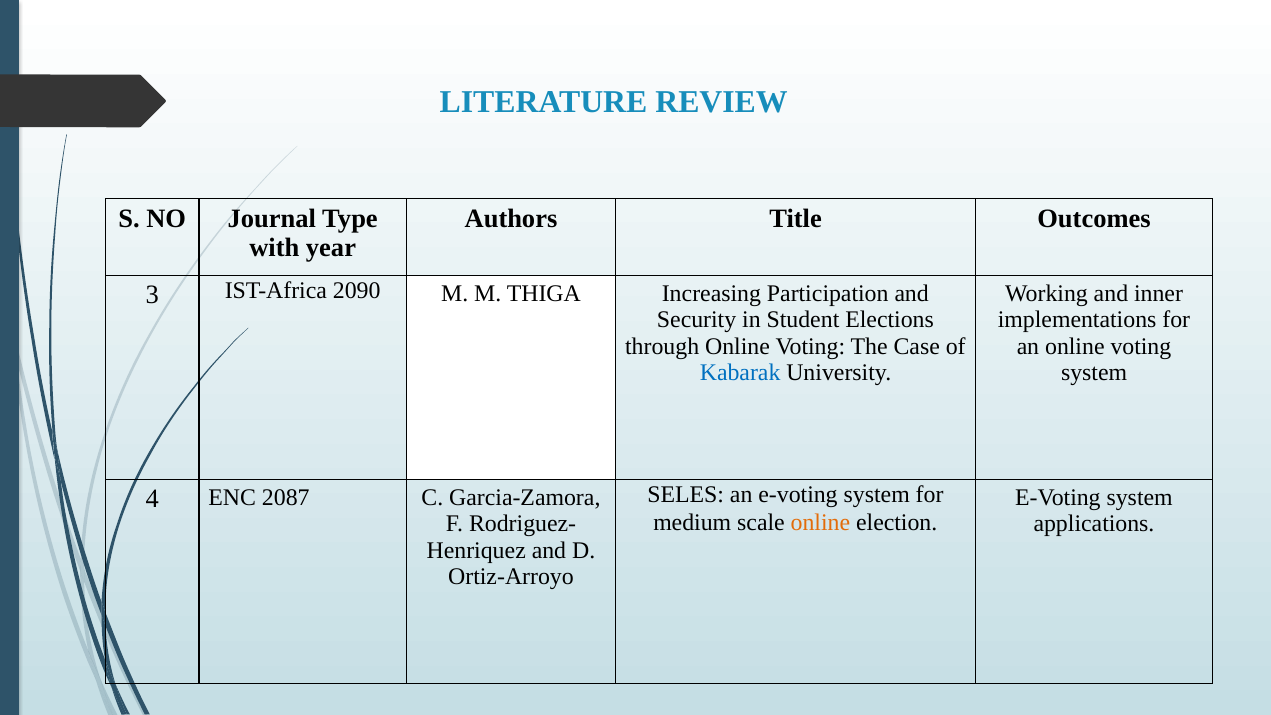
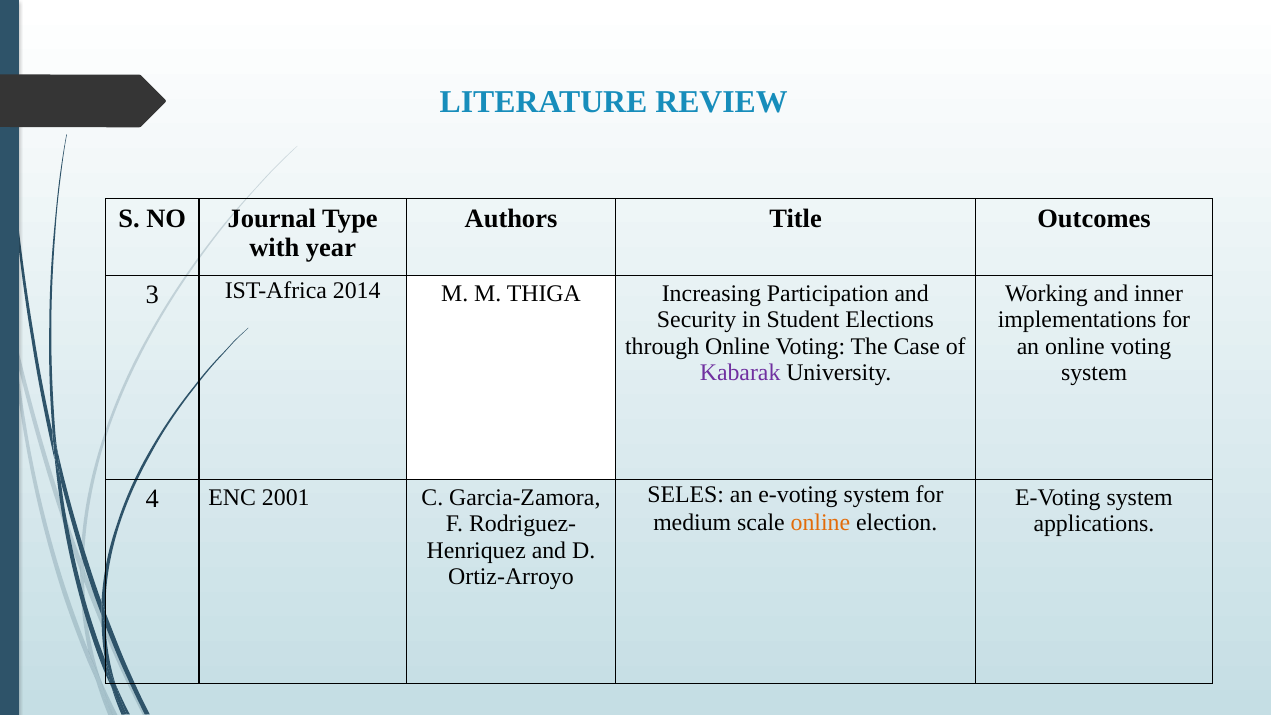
2090: 2090 -> 2014
Kabarak colour: blue -> purple
2087: 2087 -> 2001
